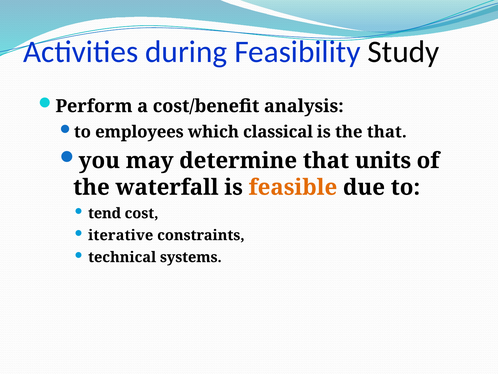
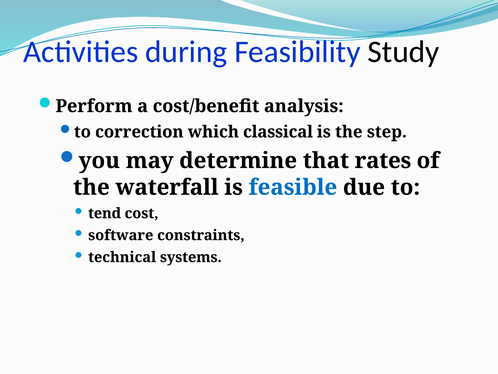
employees: employees -> correction
the that: that -> step
units: units -> rates
feasible colour: orange -> blue
iterative: iterative -> software
